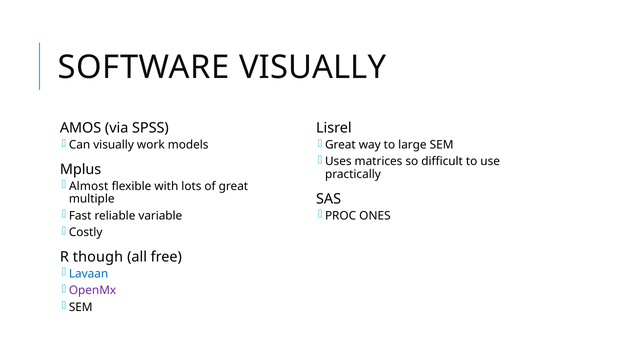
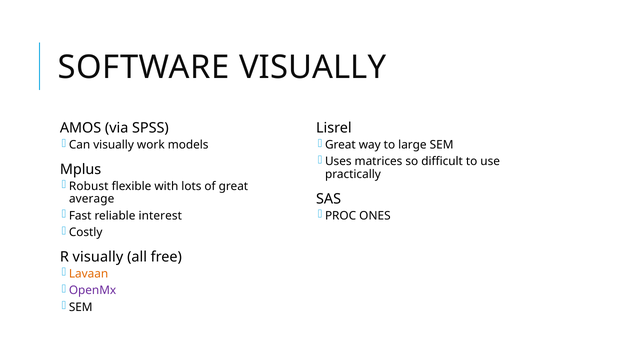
Almost: Almost -> Robust
multiple: multiple -> average
variable: variable -> interest
R though: though -> visually
Lavaan colour: blue -> orange
